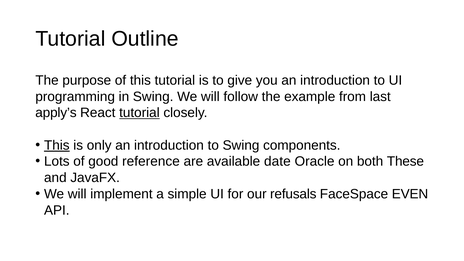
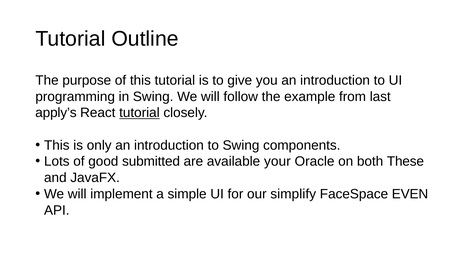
This at (57, 145) underline: present -> none
reference: reference -> submitted
date: date -> your
refusals: refusals -> simplify
